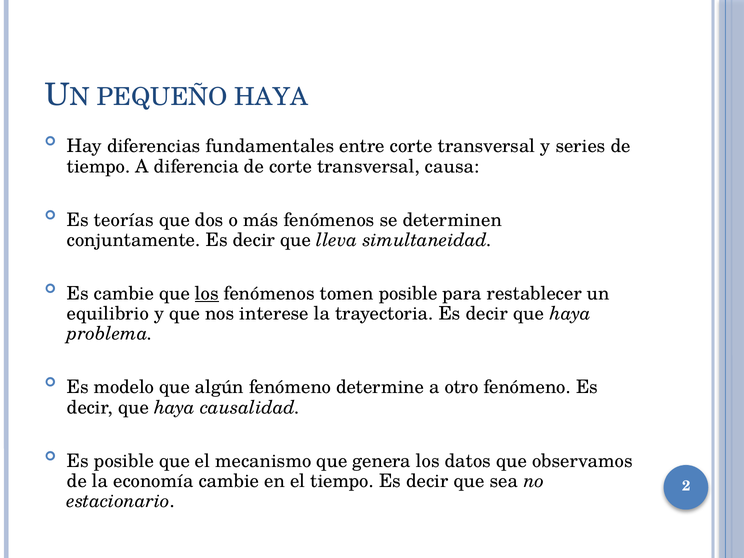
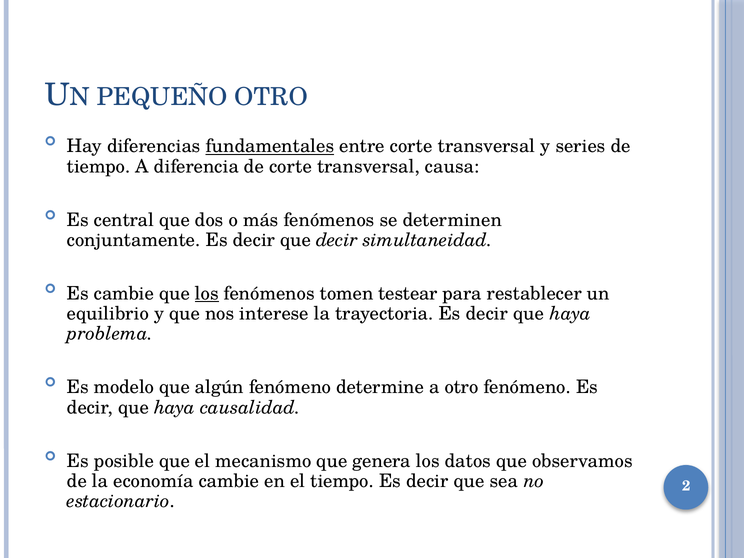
PEQUEÑO HAYA: HAYA -> OTRO
fundamentales underline: none -> present
teorías: teorías -> central
que lleva: lleva -> decir
tomen posible: posible -> testear
